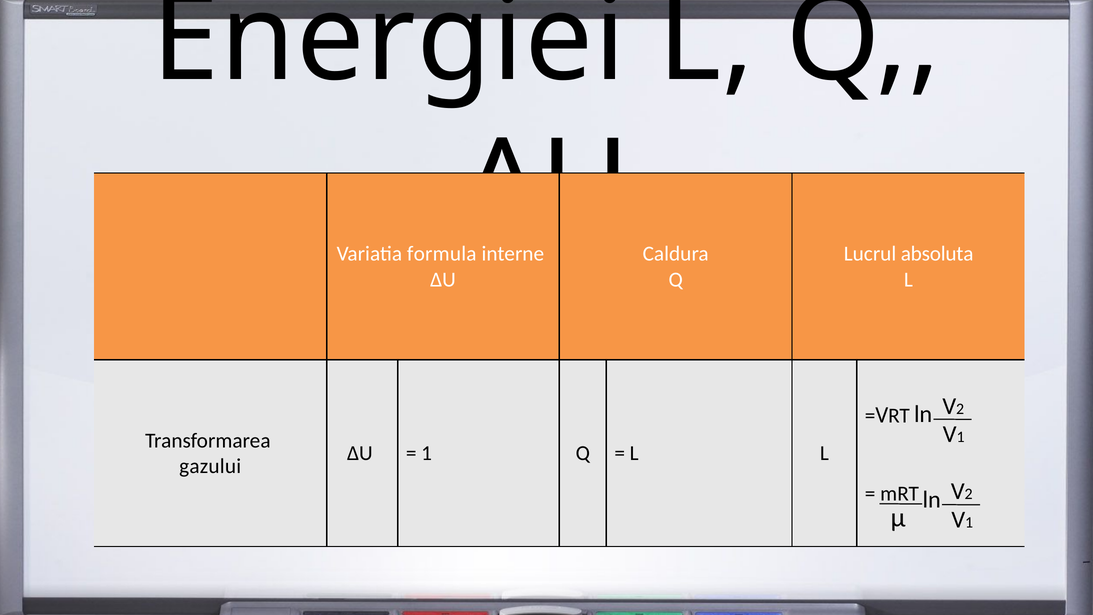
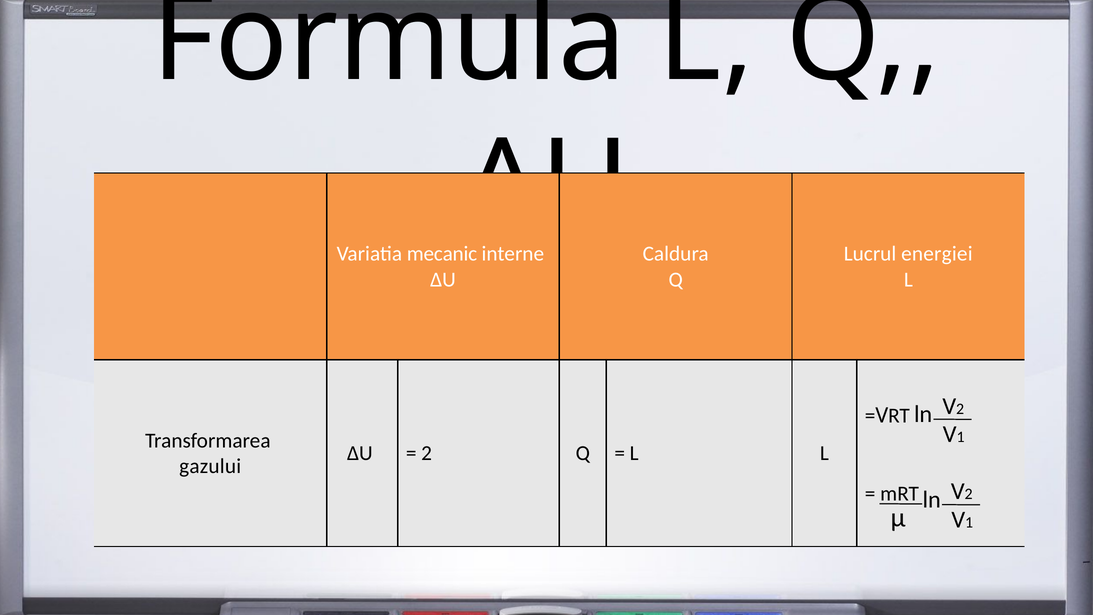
Energiei: Energiei -> Formula
formula: formula -> mecanic
absoluta: absoluta -> energiei
1 at (427, 453): 1 -> 2
